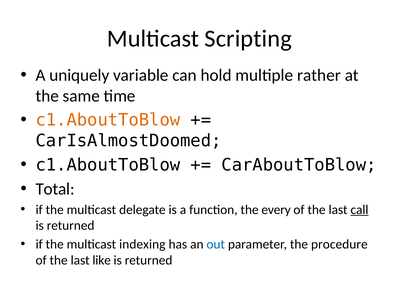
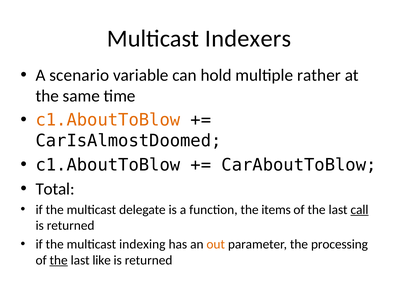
Scripting: Scripting -> Indexers
uniquely: uniquely -> scenario
every: every -> items
out colour: blue -> orange
procedure: procedure -> processing
the at (59, 260) underline: none -> present
